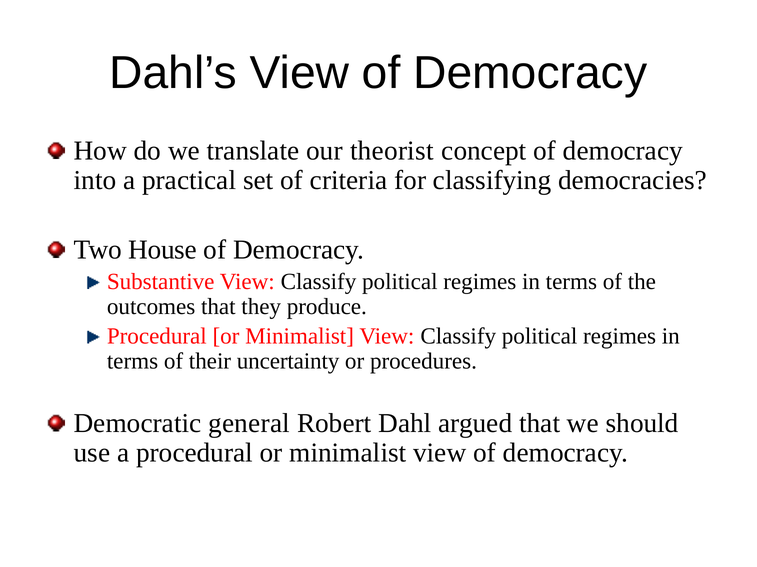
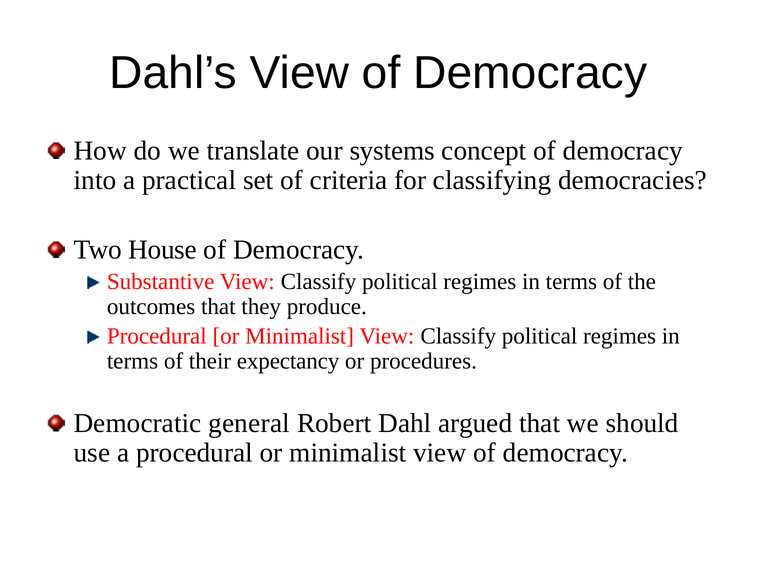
theorist: theorist -> systems
uncertainty: uncertainty -> expectancy
